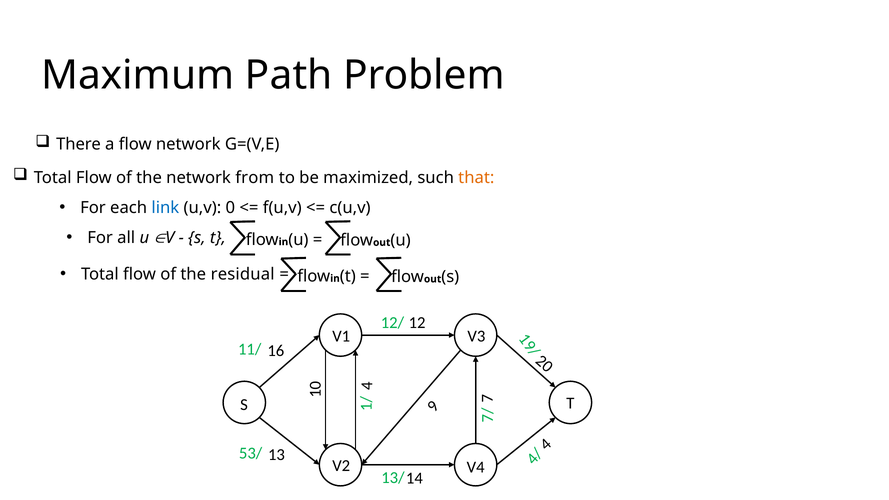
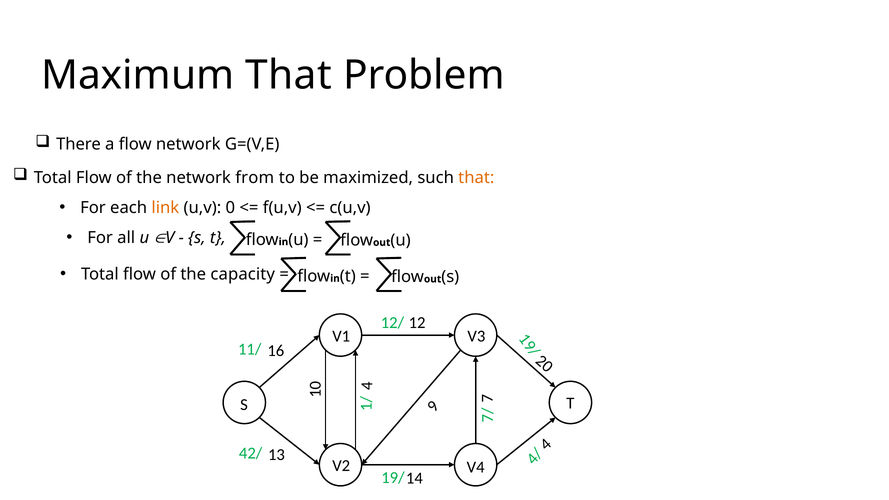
Maximum Path: Path -> That
link colour: blue -> orange
residual: residual -> capacity
53/: 53/ -> 42/
13/: 13/ -> 19/
